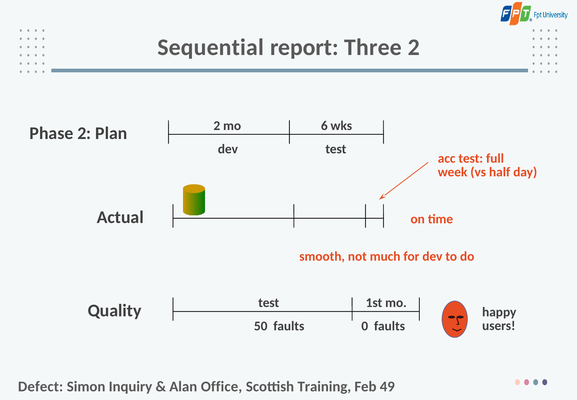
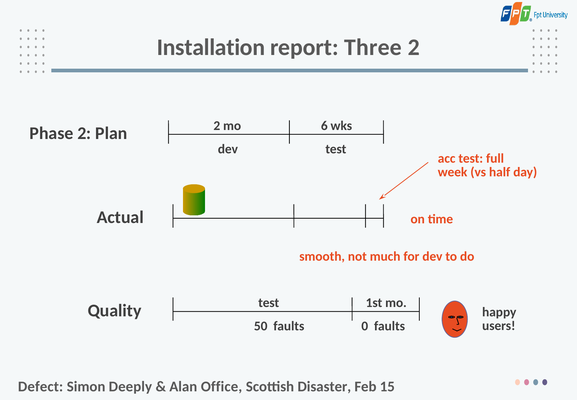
Sequential: Sequential -> Installation
Inquiry: Inquiry -> Deeply
Training: Training -> Disaster
49: 49 -> 15
